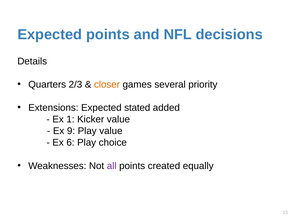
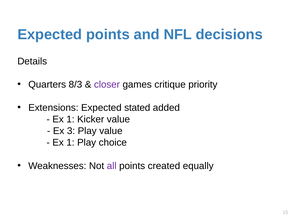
2/3: 2/3 -> 8/3
closer colour: orange -> purple
several: several -> critique
9: 9 -> 3
6 at (70, 143): 6 -> 1
